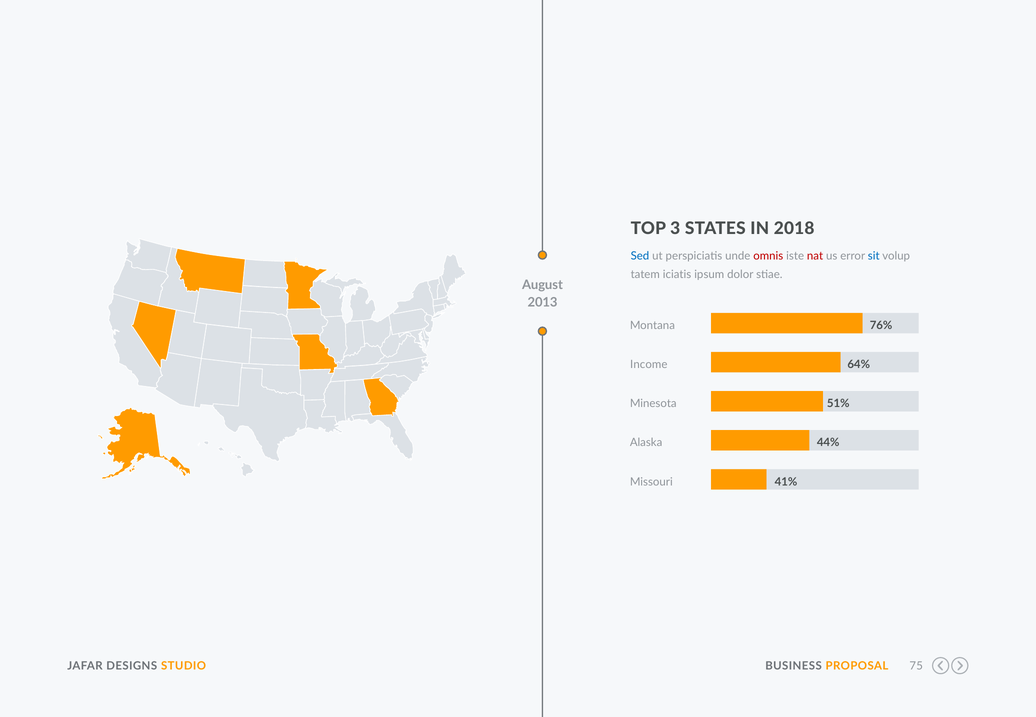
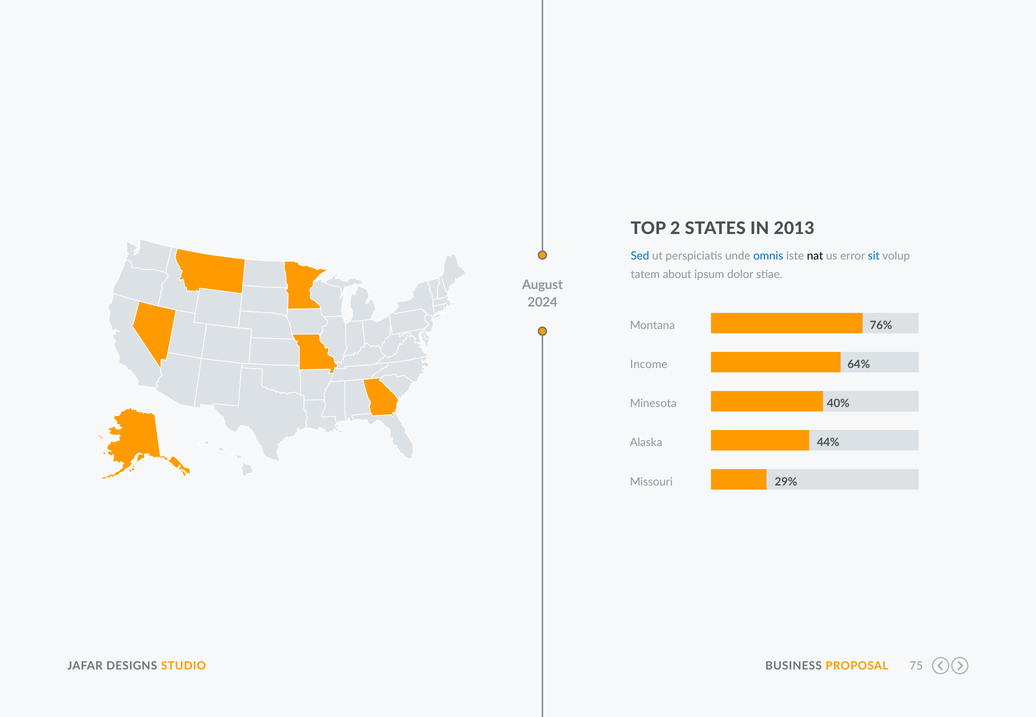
3: 3 -> 2
2018: 2018 -> 2013
omnis colour: red -> blue
nat colour: red -> black
iciatis: iciatis -> about
2013: 2013 -> 2024
51%: 51% -> 40%
41%: 41% -> 29%
